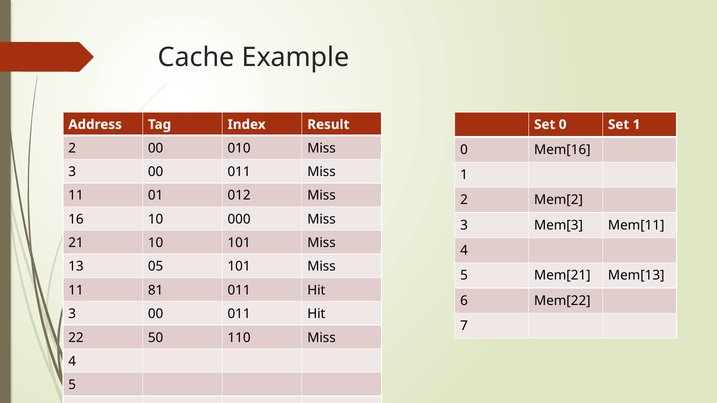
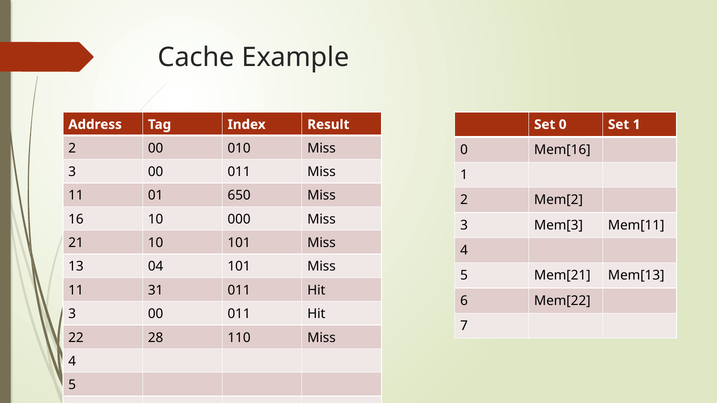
012: 012 -> 650
05: 05 -> 04
81: 81 -> 31
50: 50 -> 28
